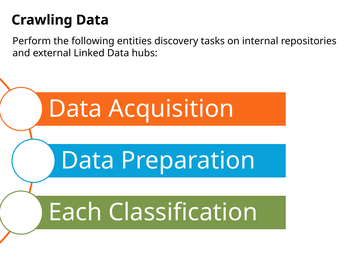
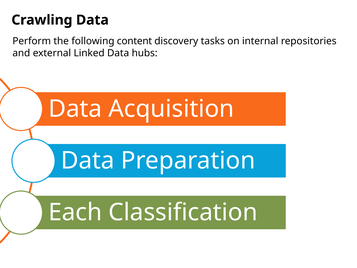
entities: entities -> content
